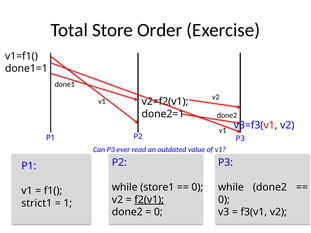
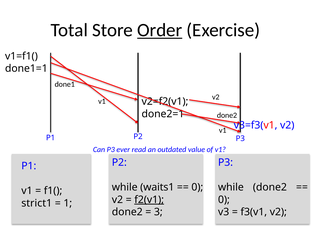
Order underline: none -> present
store1: store1 -> waits1
0 at (158, 212): 0 -> 3
